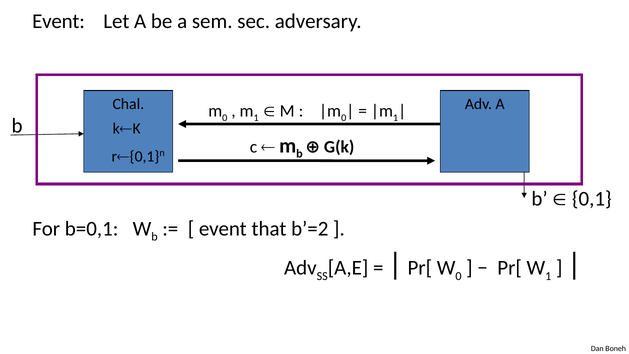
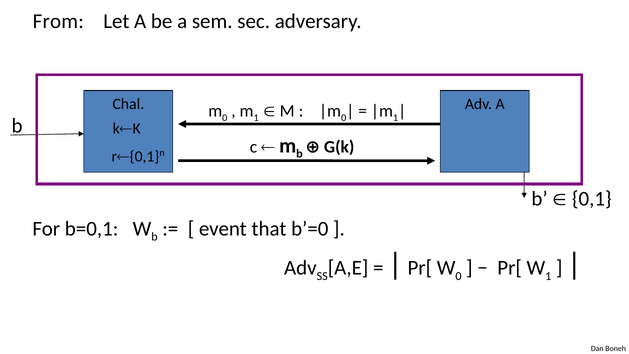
Event at (59, 21): Event -> From
b’=2: b’=2 -> b’=0
